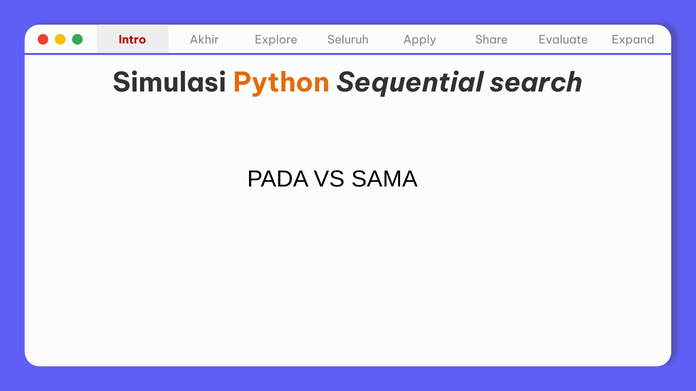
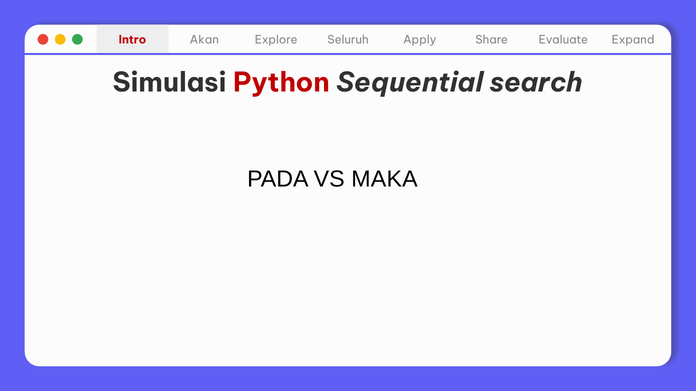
Akhir: Akhir -> Akan
Python colour: orange -> red
SAMA: SAMA -> MAKA
